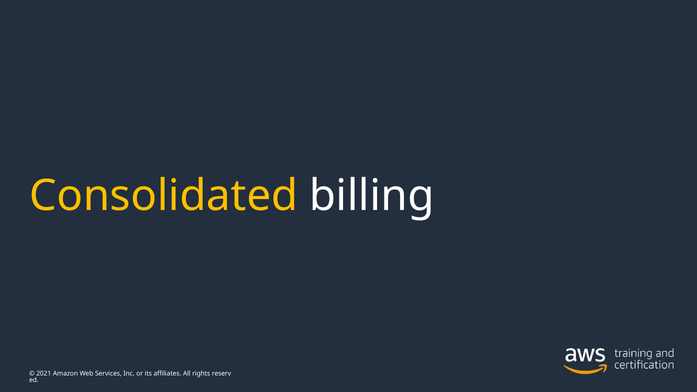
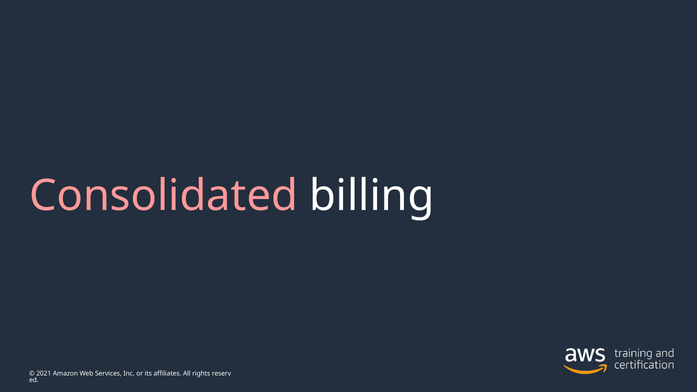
Consolidated colour: yellow -> pink
